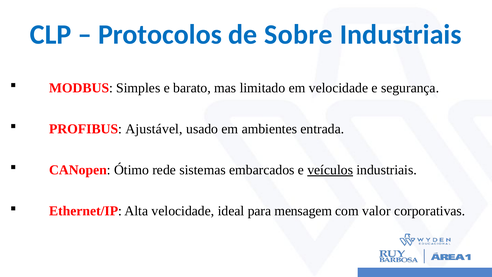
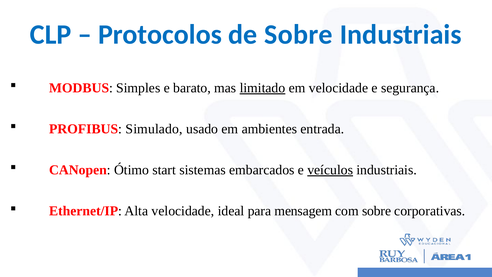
limitado underline: none -> present
Ajustável: Ajustável -> Simulado
rede: rede -> start
com valor: valor -> sobre
